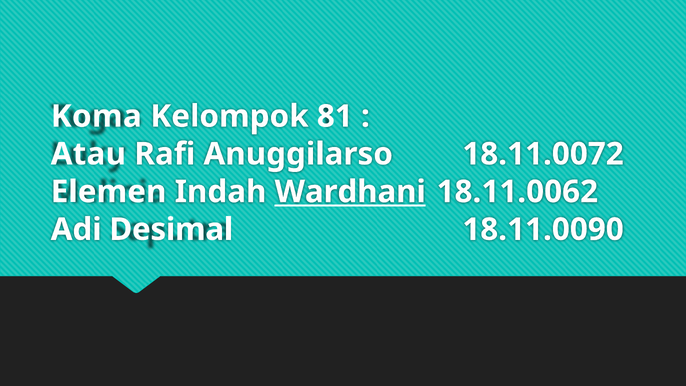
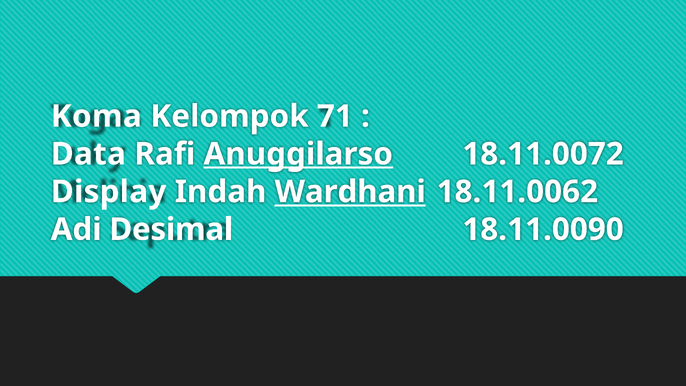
81: 81 -> 71
Atau: Atau -> Data
Anuggilarso underline: none -> present
Elemen: Elemen -> Display
